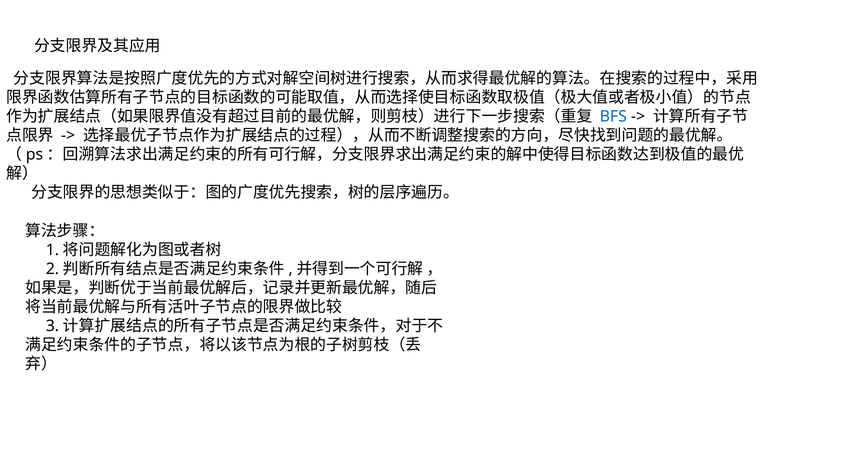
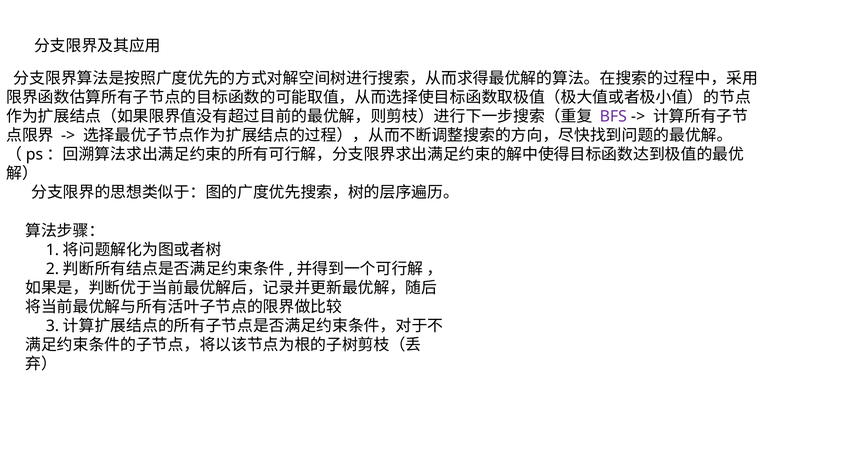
BFS colour: blue -> purple
